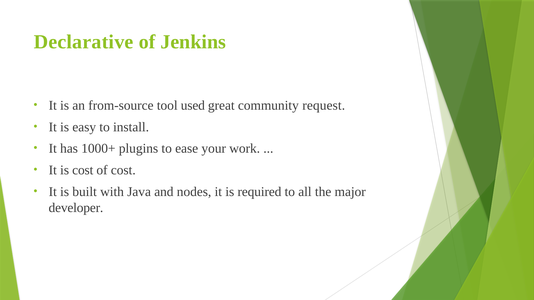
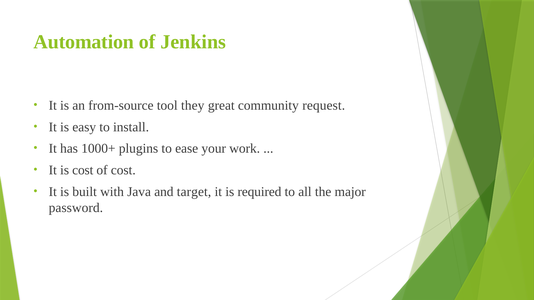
Declarative: Declarative -> Automation
used: used -> they
nodes: nodes -> target
developer: developer -> password
